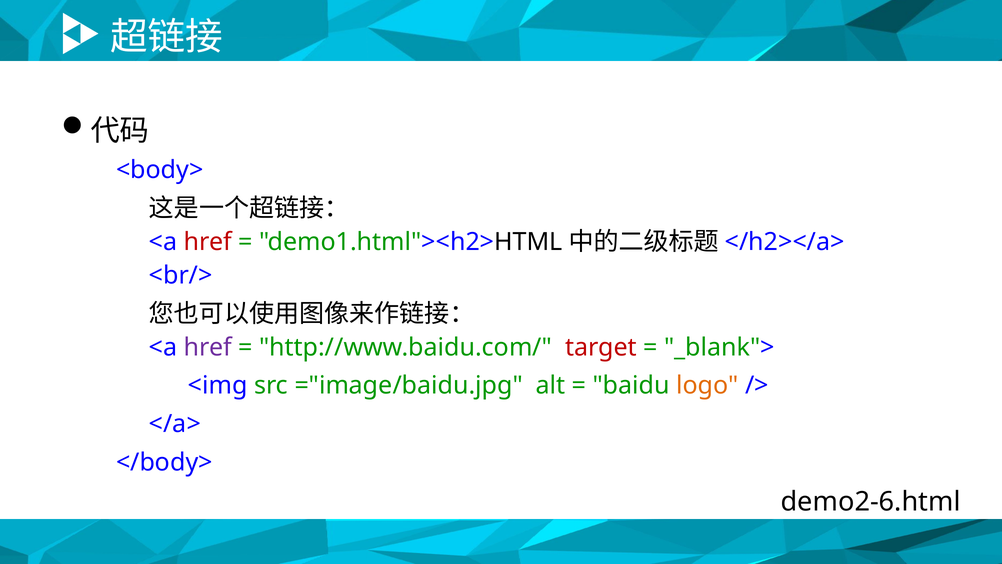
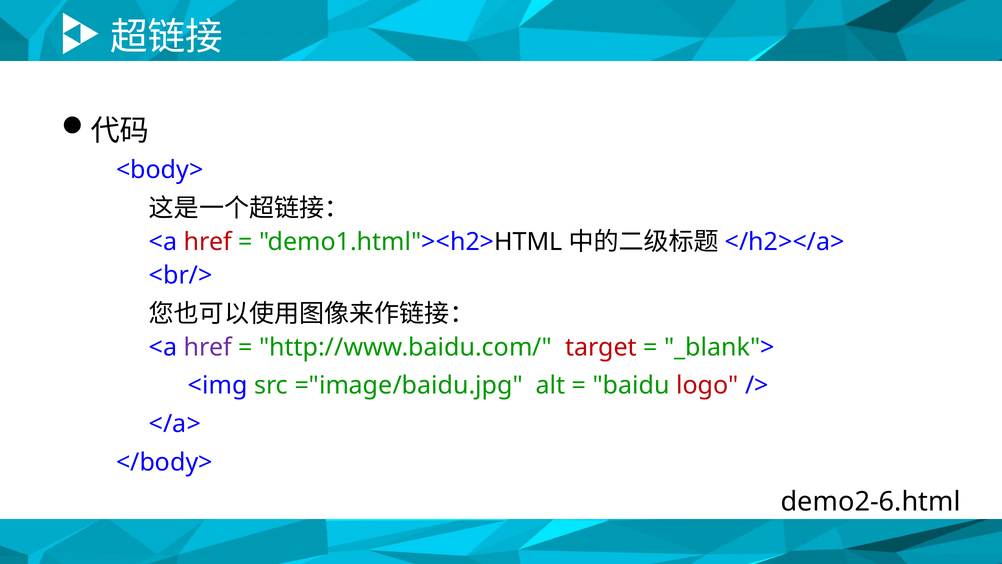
logo colour: orange -> red
